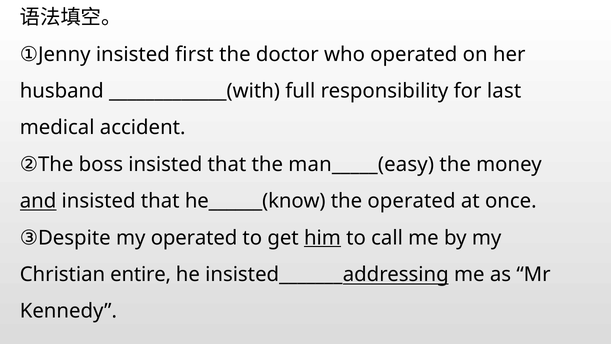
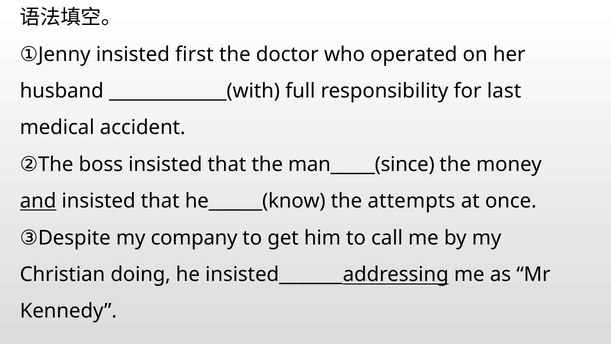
man_____(easy: man_____(easy -> man_____(since
the operated: operated -> attempts
my operated: operated -> company
him underline: present -> none
entire: entire -> doing
